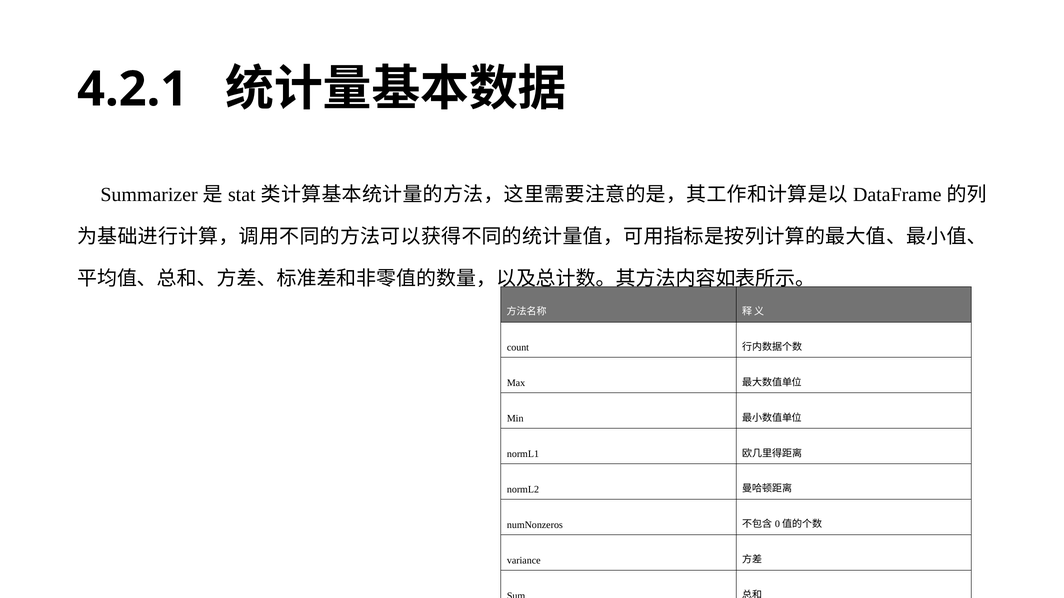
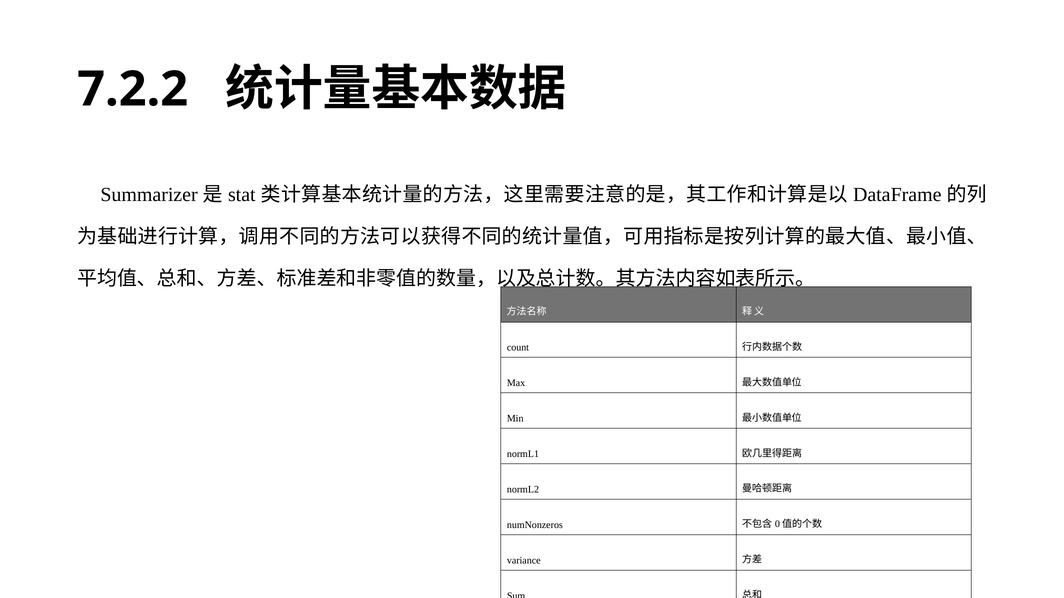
4.2.1: 4.2.1 -> 7.2.2
